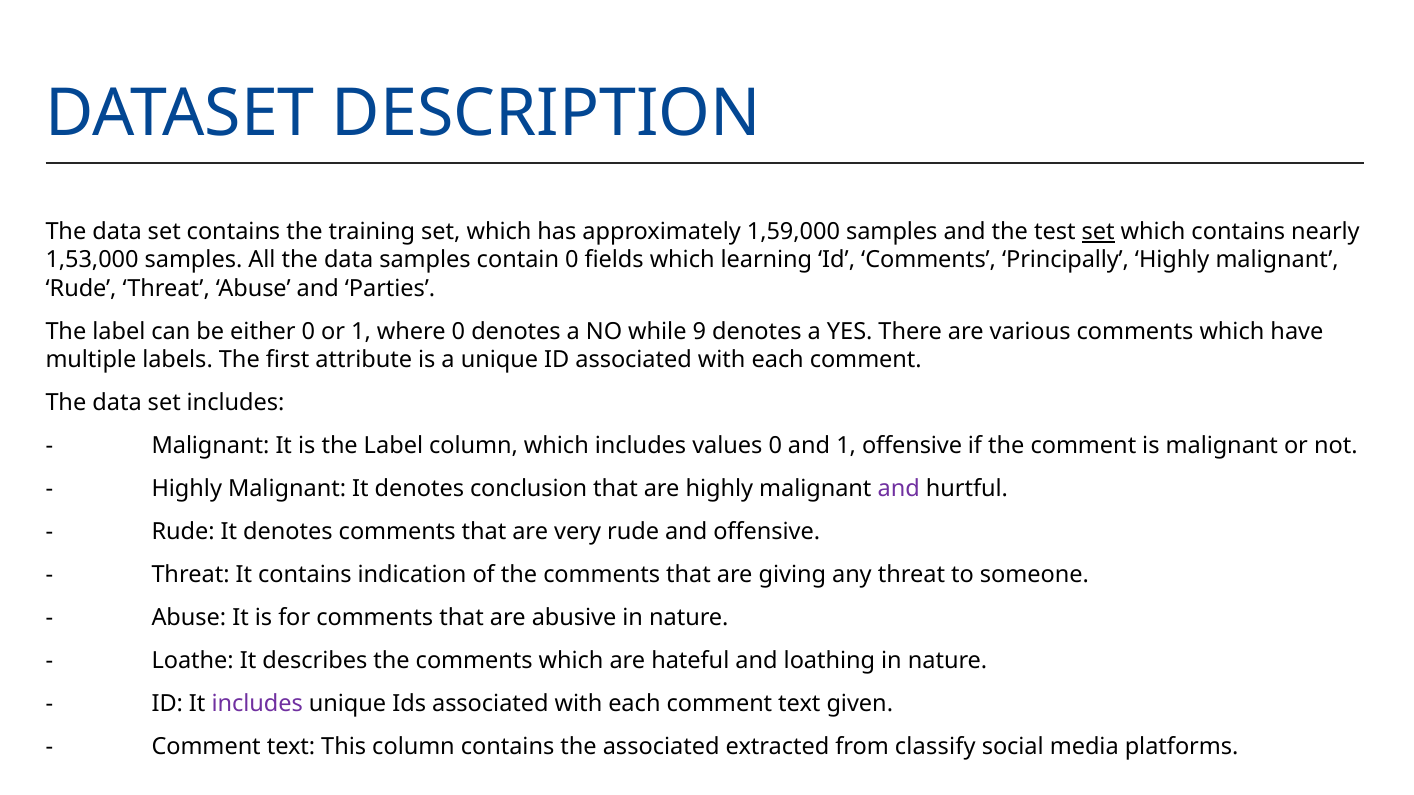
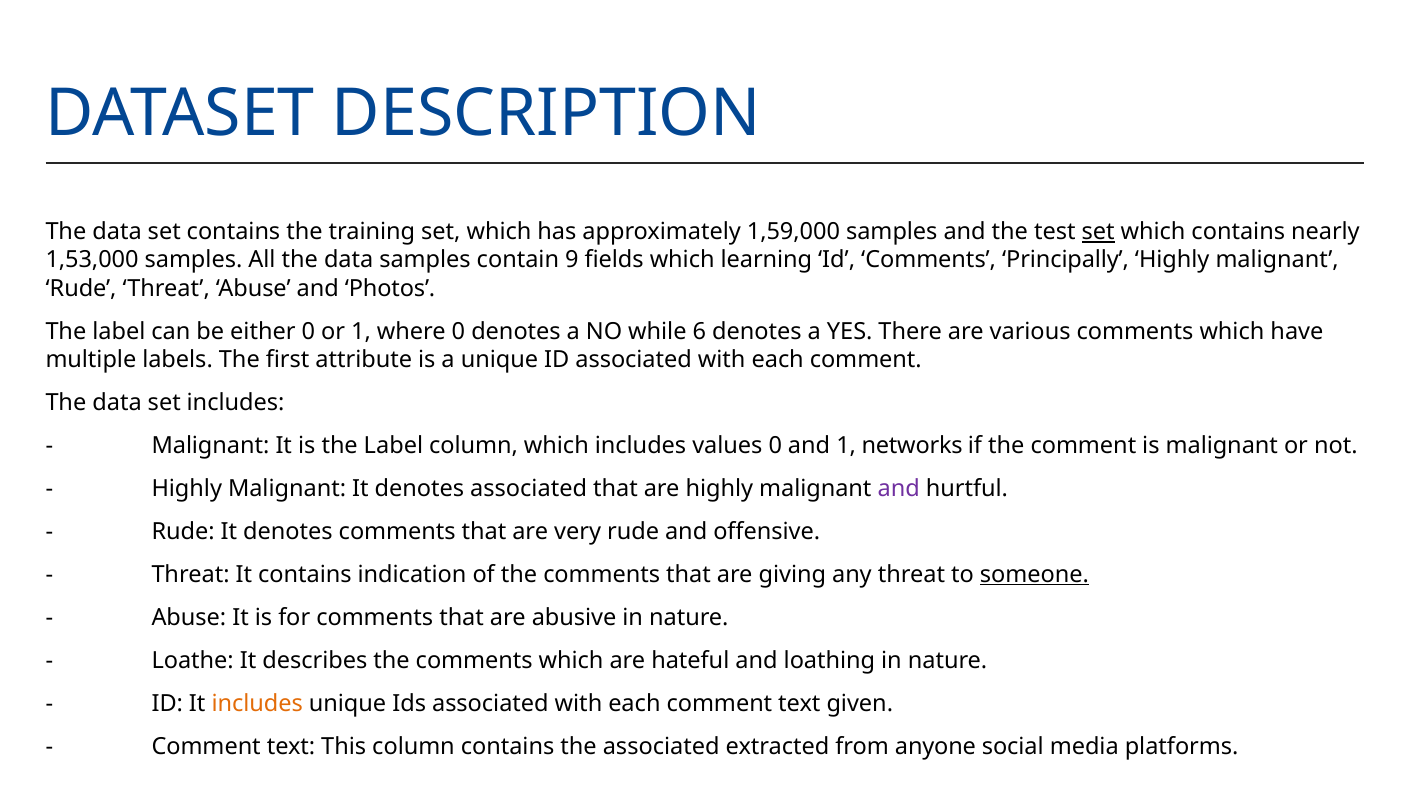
contain 0: 0 -> 9
Parties: Parties -> Photos
9: 9 -> 6
1 offensive: offensive -> networks
denotes conclusion: conclusion -> associated
someone underline: none -> present
includes at (257, 704) colour: purple -> orange
classify: classify -> anyone
